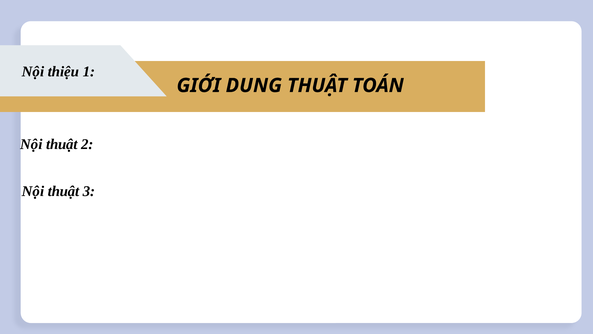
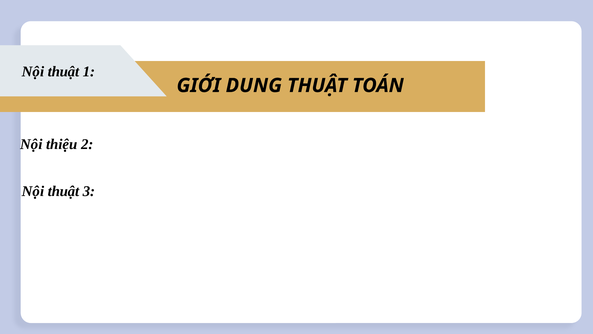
thiệu at (63, 72): thiệu -> thuật
thuật at (62, 144): thuật -> thiệu
